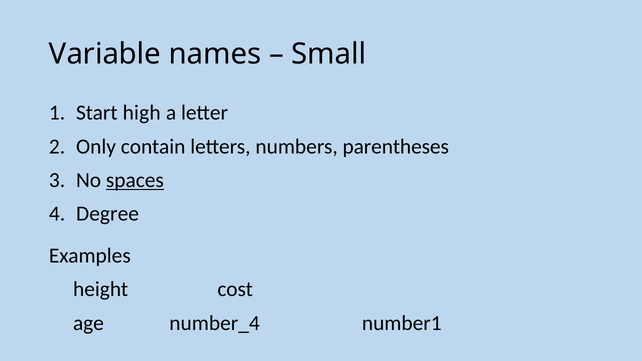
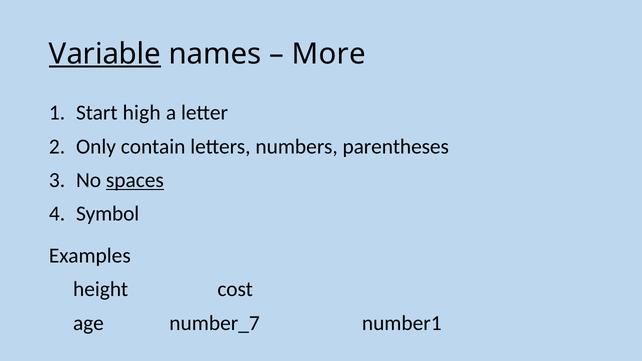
Variable underline: none -> present
Small: Small -> More
Degree: Degree -> Symbol
number_4: number_4 -> number_7
